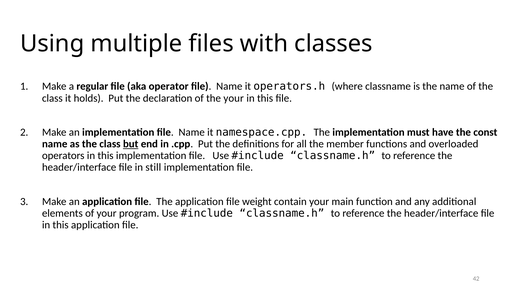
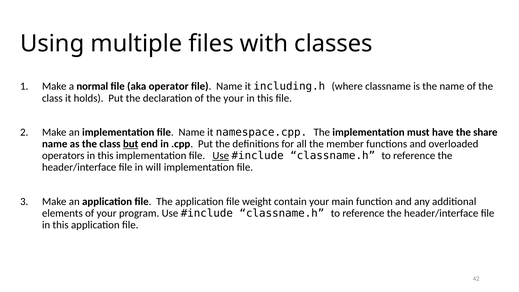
regular: regular -> normal
operators.h: operators.h -> including.h
const: const -> share
Use at (221, 156) underline: none -> present
still: still -> will
